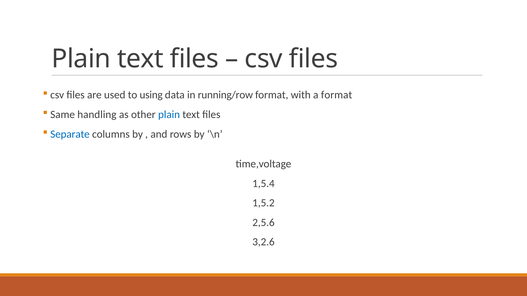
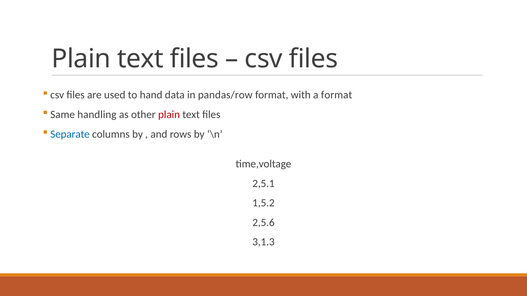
using: using -> hand
running/row: running/row -> pandas/row
plain at (169, 115) colour: blue -> red
1,5.4: 1,5.4 -> 2,5.1
3,2.6: 3,2.6 -> 3,1.3
